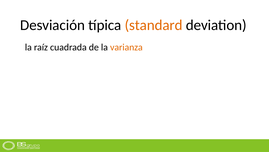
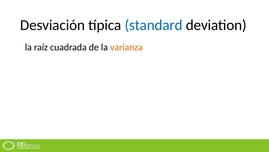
standard colour: orange -> blue
